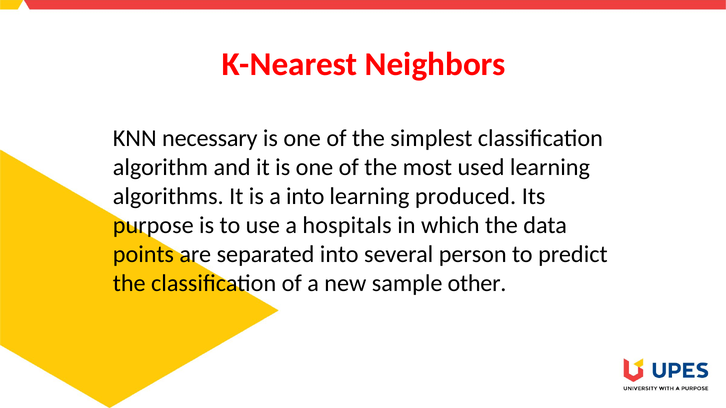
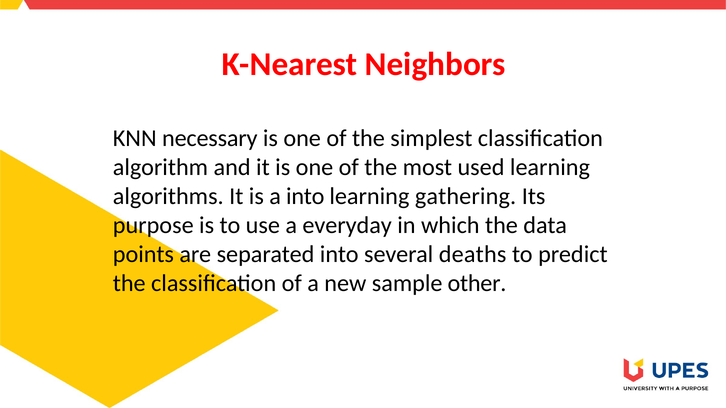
produced: produced -> gathering
hospitals: hospitals -> everyday
person: person -> deaths
